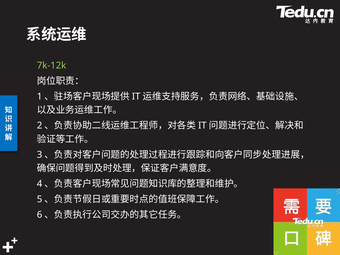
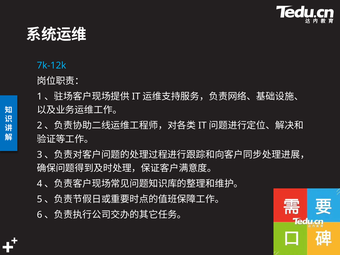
7k-12k colour: light green -> light blue
